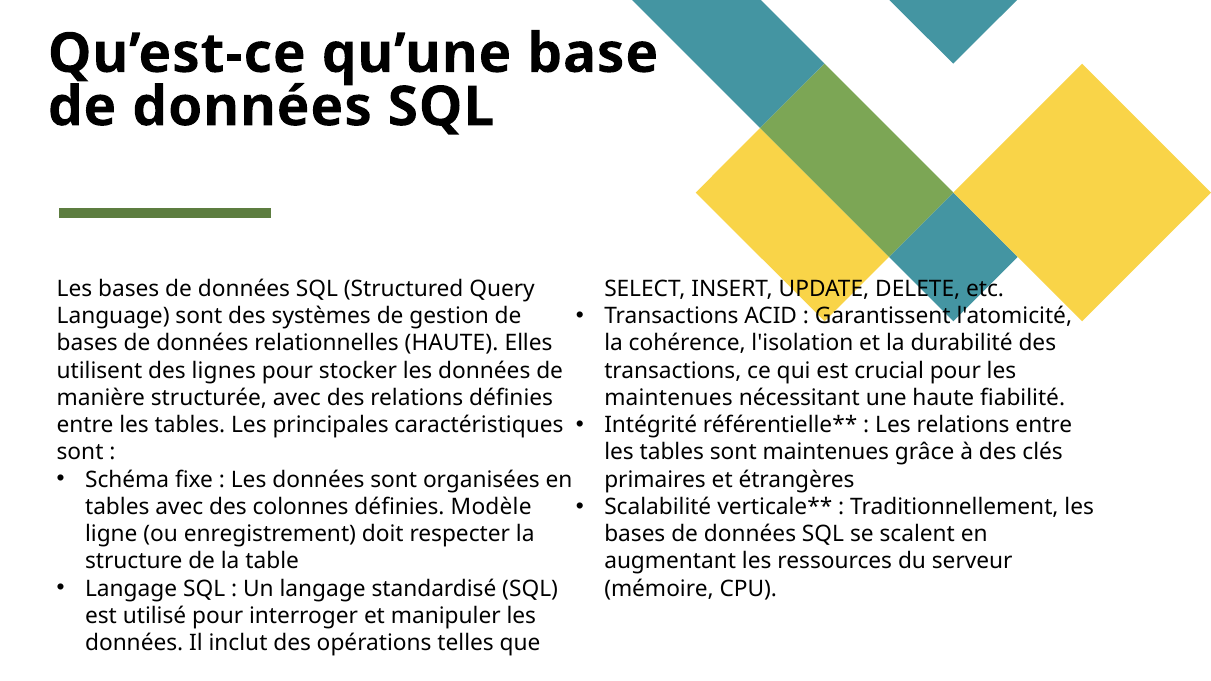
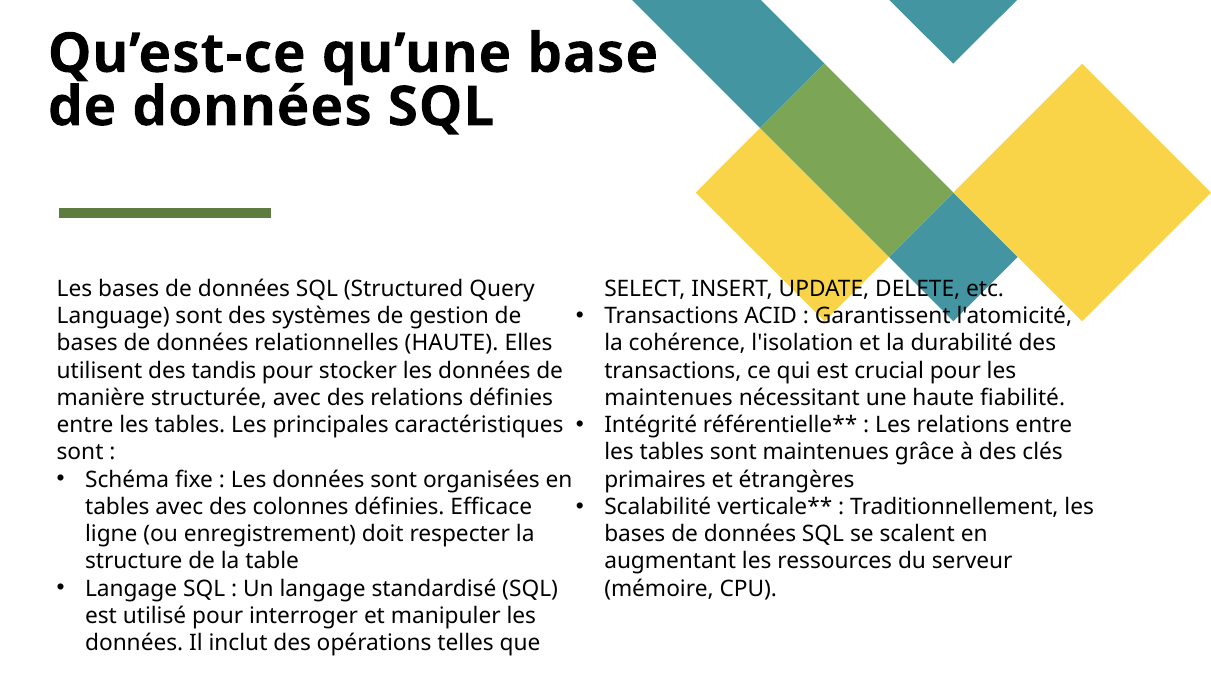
lignes: lignes -> tandis
Modèle: Modèle -> Efficace
